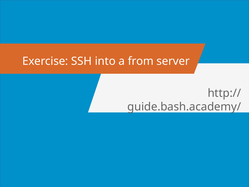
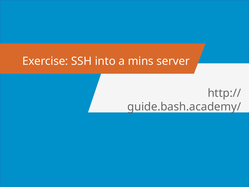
from: from -> mins
